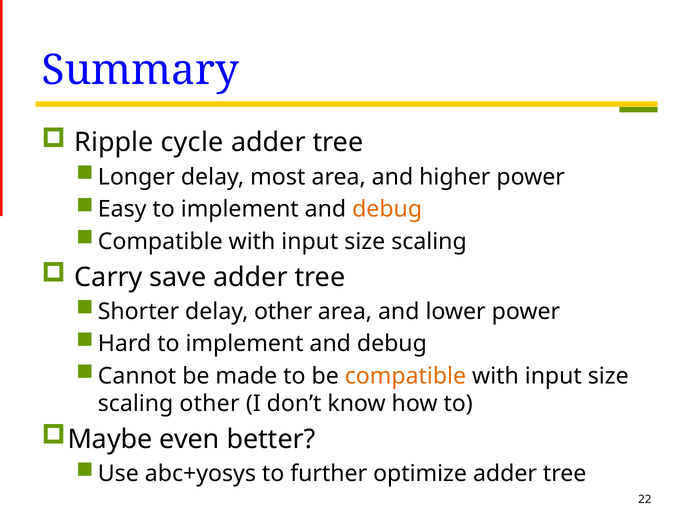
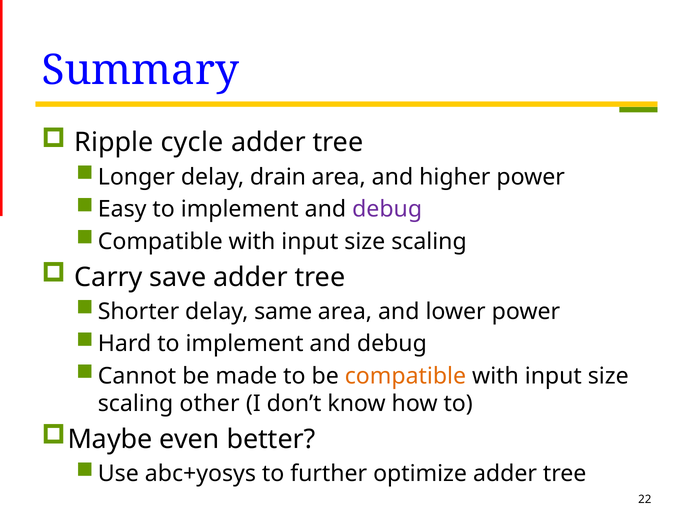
most: most -> drain
debug at (387, 210) colour: orange -> purple
delay other: other -> same
